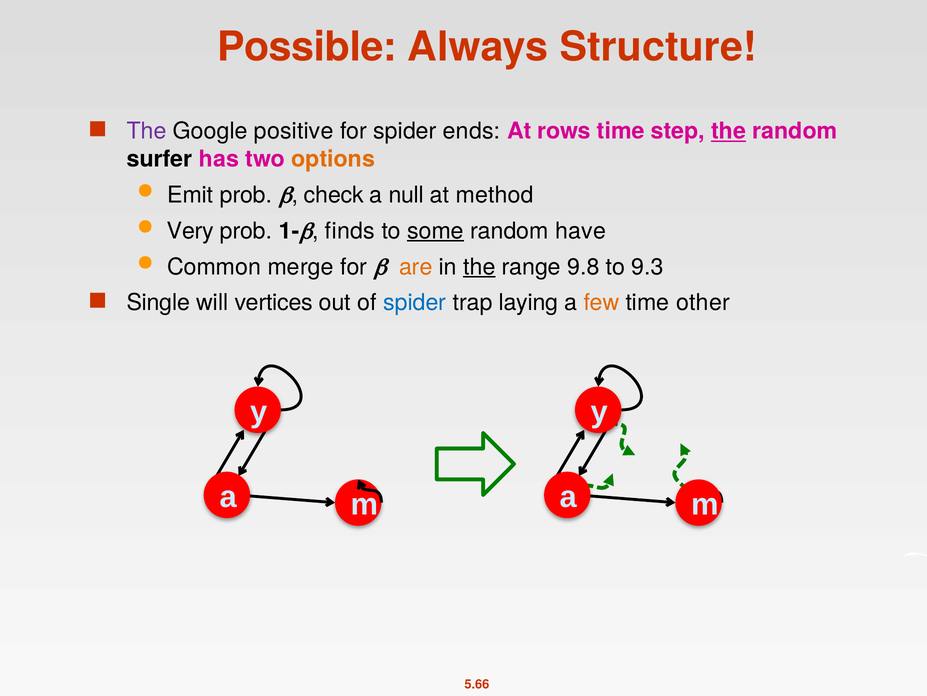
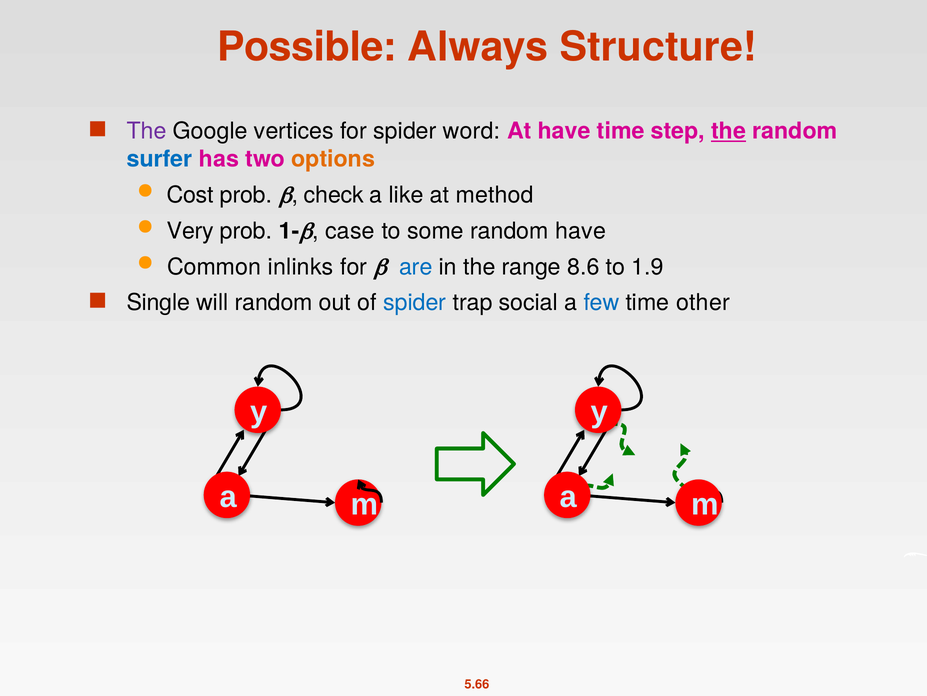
positive: positive -> vertices
ends: ends -> word
At rows: rows -> have
surfer colour: black -> blue
Emit: Emit -> Cost
null: null -> like
finds: finds -> case
some underline: present -> none
merge: merge -> inlinks
are colour: orange -> blue
the at (479, 267) underline: present -> none
9.8: 9.8 -> 8.6
9.3: 9.3 -> 1.9
will vertices: vertices -> random
laying: laying -> social
few colour: orange -> blue
